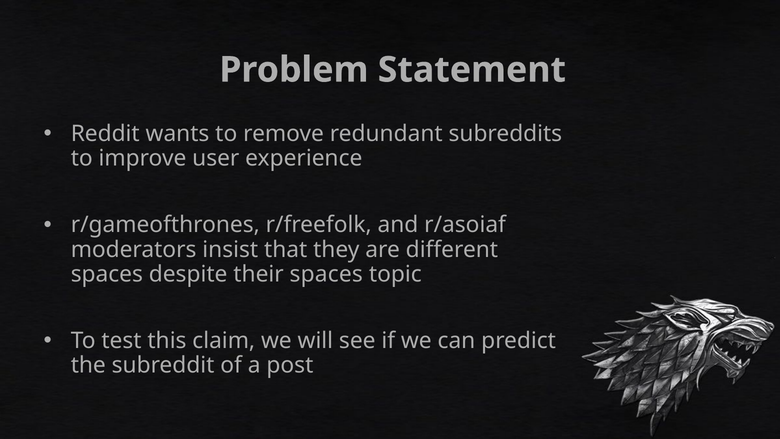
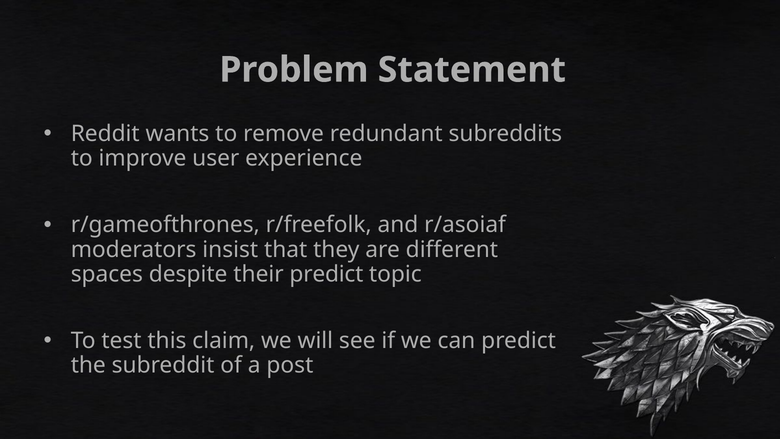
their spaces: spaces -> predict
